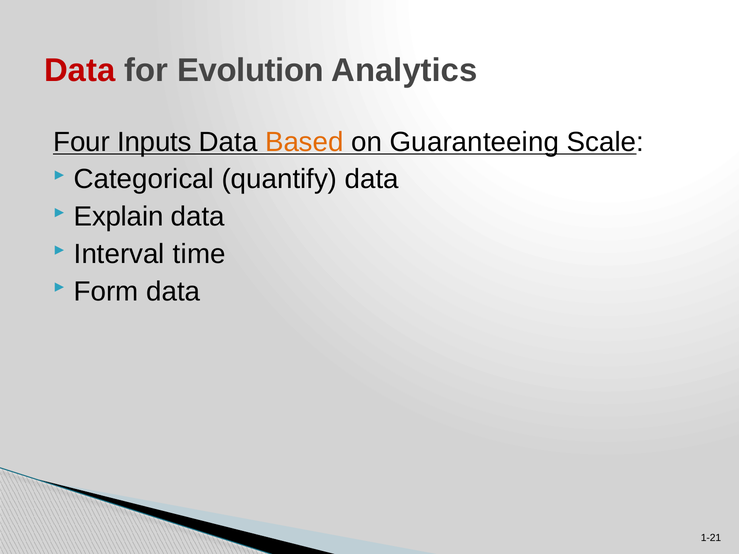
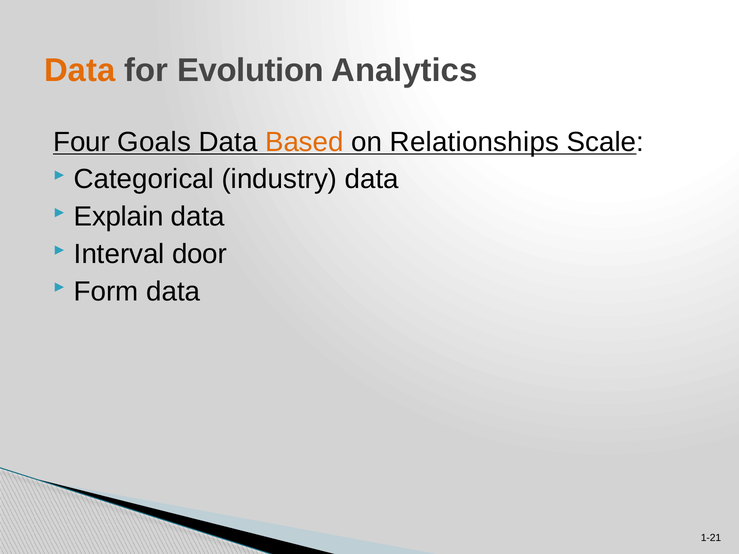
Data at (80, 71) colour: red -> orange
Inputs: Inputs -> Goals
Guaranteeing: Guaranteeing -> Relationships
quantify: quantify -> industry
time: time -> door
